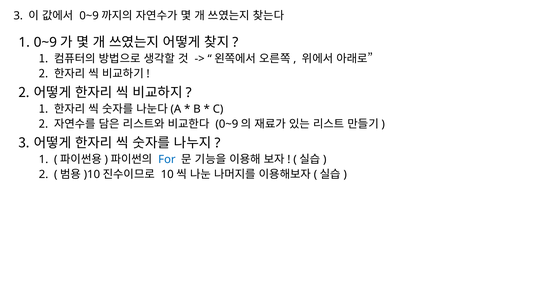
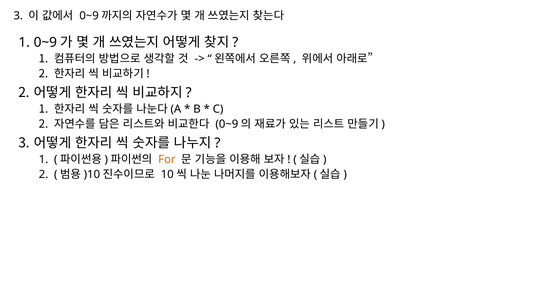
For colour: blue -> orange
